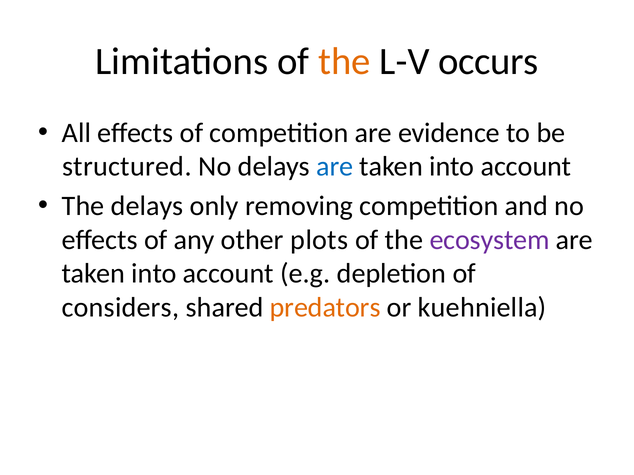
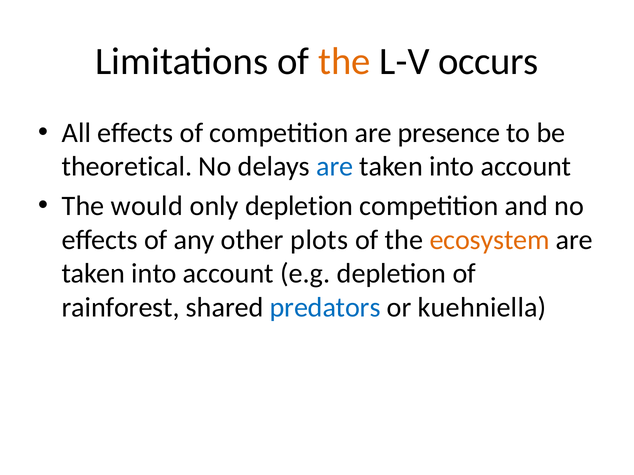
evidence: evidence -> presence
structured: structured -> theoretical
The delays: delays -> would
only removing: removing -> depletion
ecosystem colour: purple -> orange
considers: considers -> rainforest
predators colour: orange -> blue
